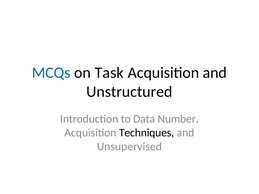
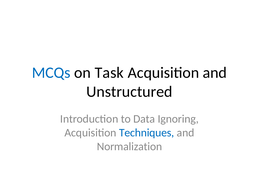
Number: Number -> Ignoring
Techniques colour: black -> blue
Unsupervised: Unsupervised -> Normalization
